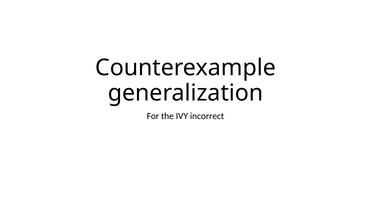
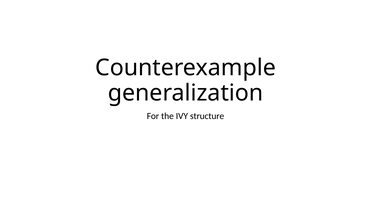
incorrect: incorrect -> structure
